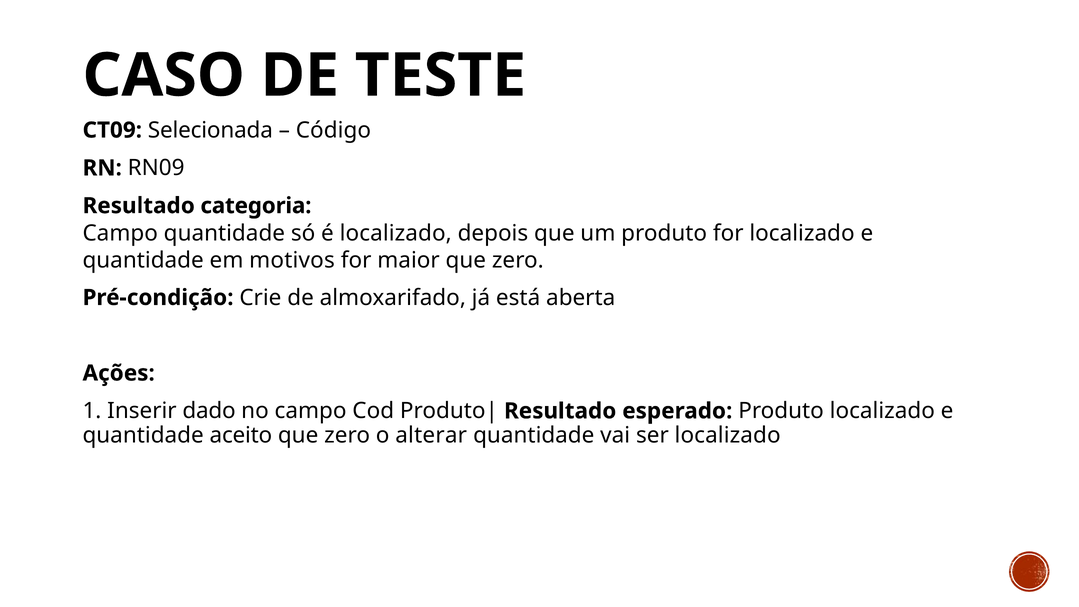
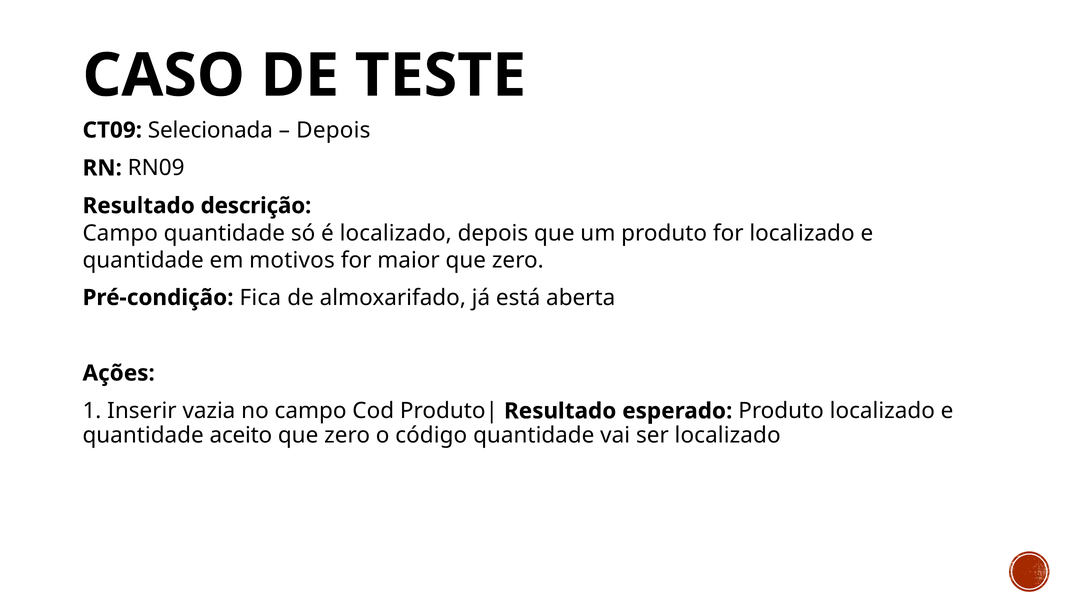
Código at (333, 130): Código -> Depois
categoria: categoria -> descrição
Crie: Crie -> Fica
dado: dado -> vazia
alterar: alterar -> código
